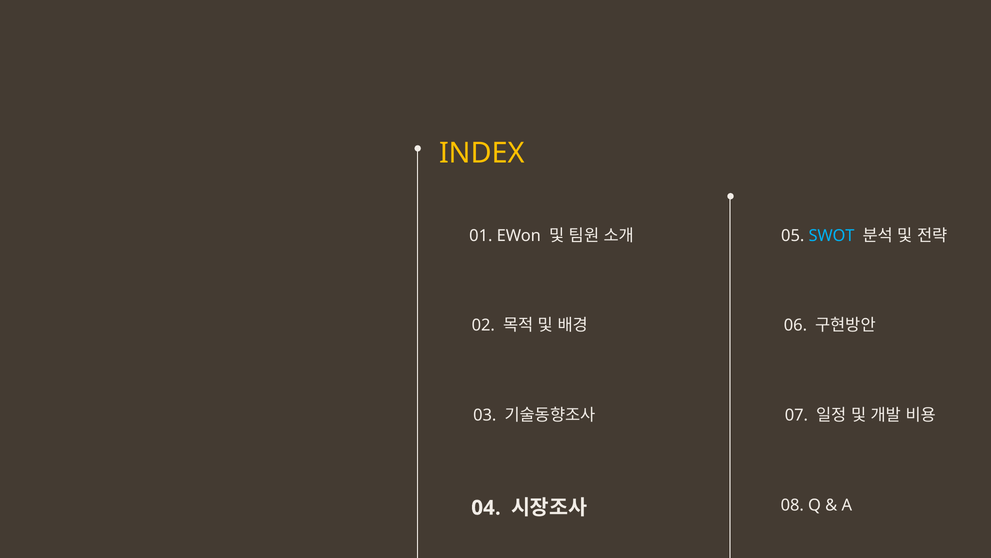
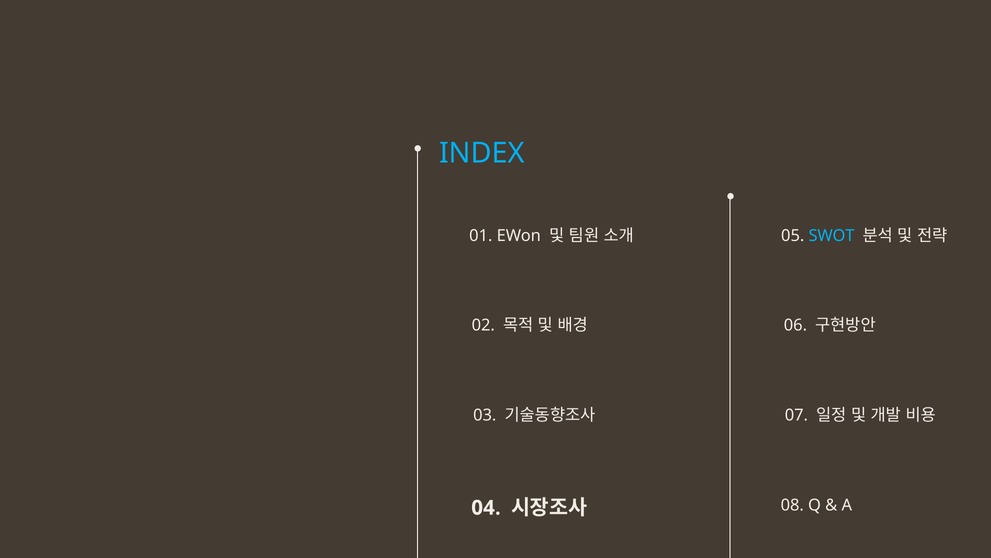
INDEX colour: yellow -> light blue
